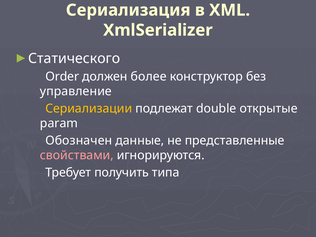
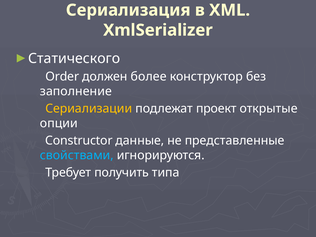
управление: управление -> заполнение
double: double -> проект
param: param -> опции
Обозначен: Обозначен -> Constructor
свойствами colour: pink -> light blue
